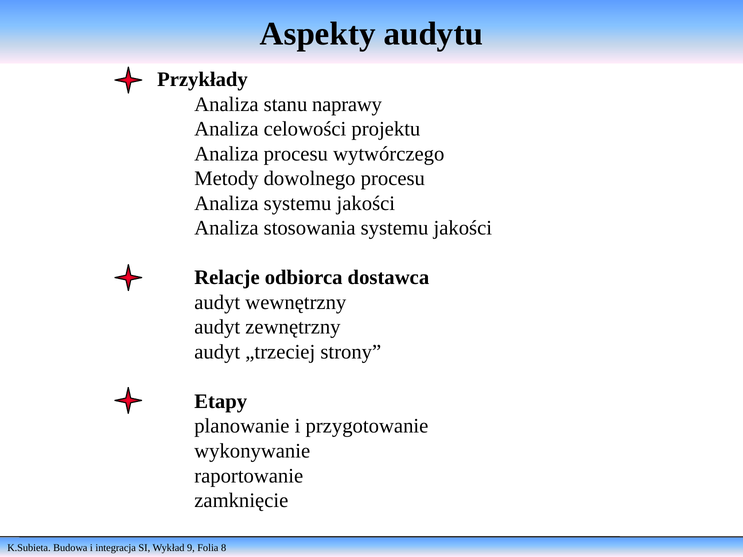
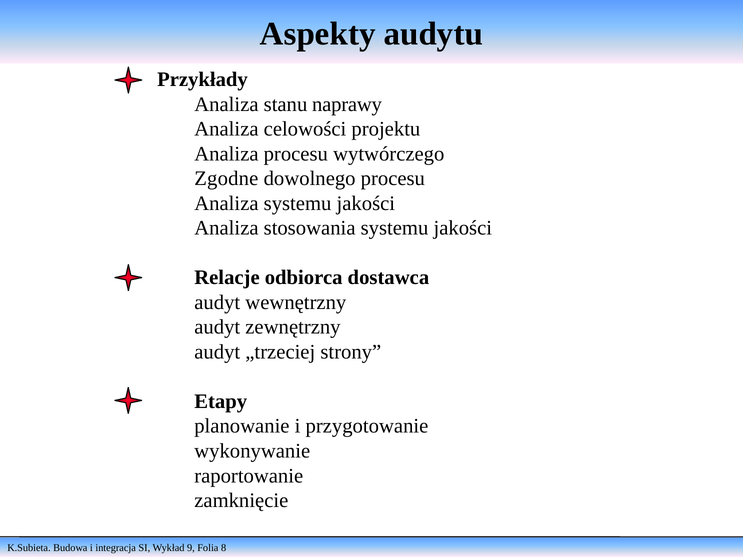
Metody: Metody -> Zgodne
